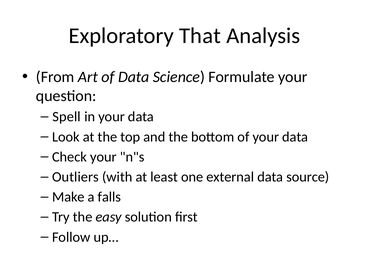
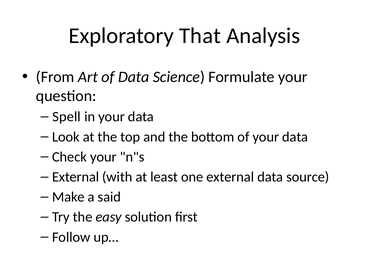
Outliers at (75, 177): Outliers -> External
falls: falls -> said
